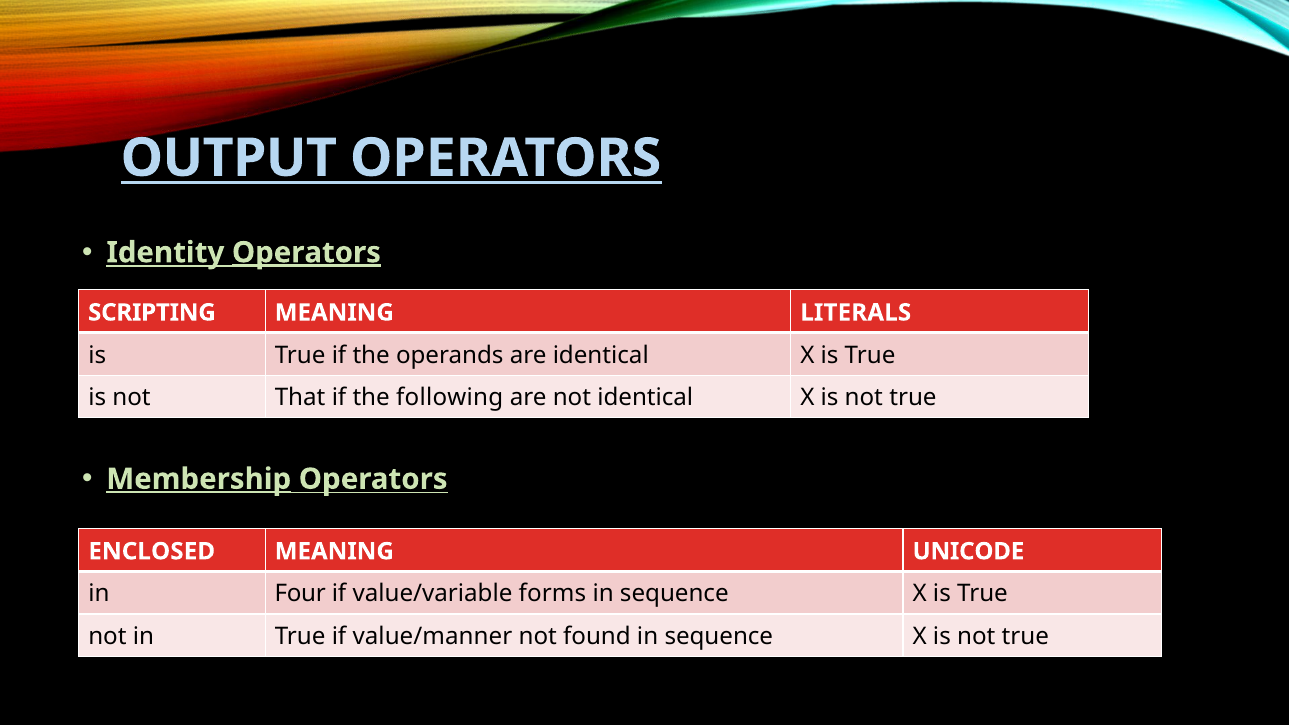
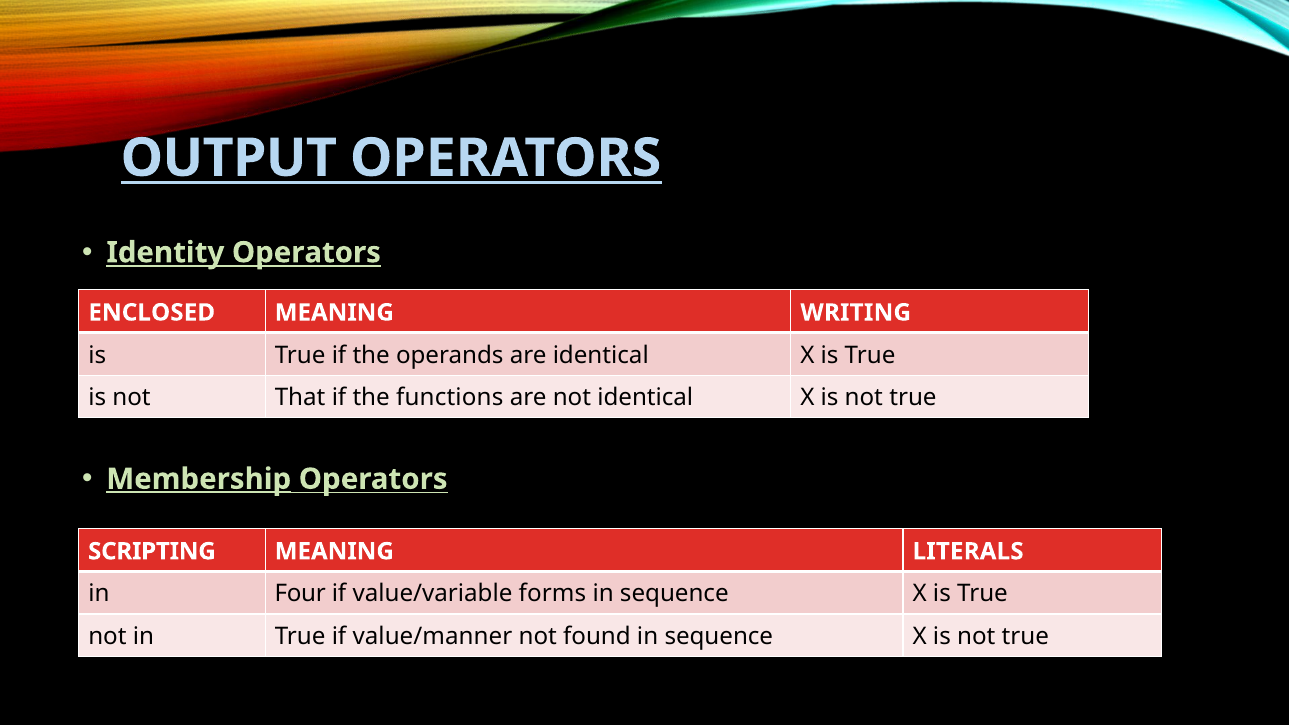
Operators at (306, 253) underline: present -> none
SCRIPTING: SCRIPTING -> ENCLOSED
LITERALS: LITERALS -> WRITING
following: following -> functions
ENCLOSED: ENCLOSED -> SCRIPTING
UNICODE: UNICODE -> LITERALS
